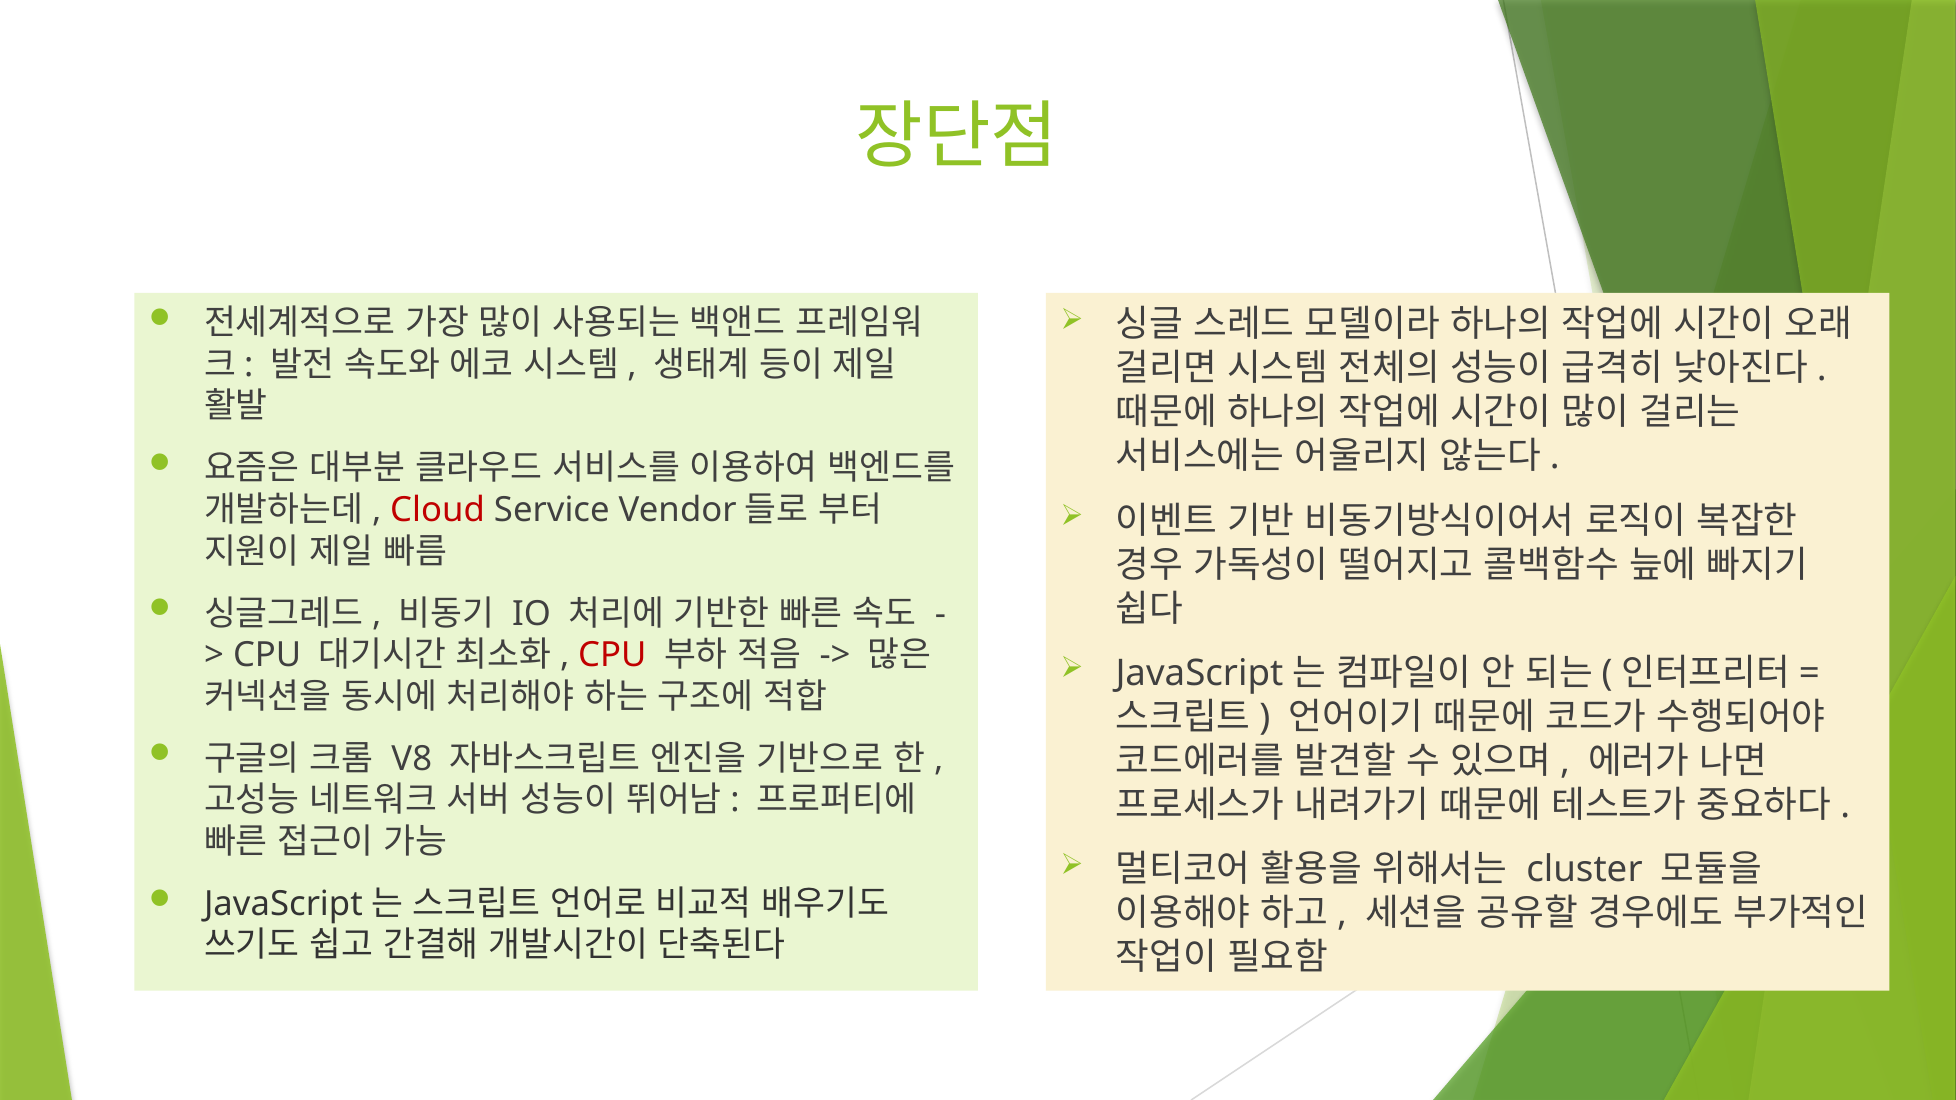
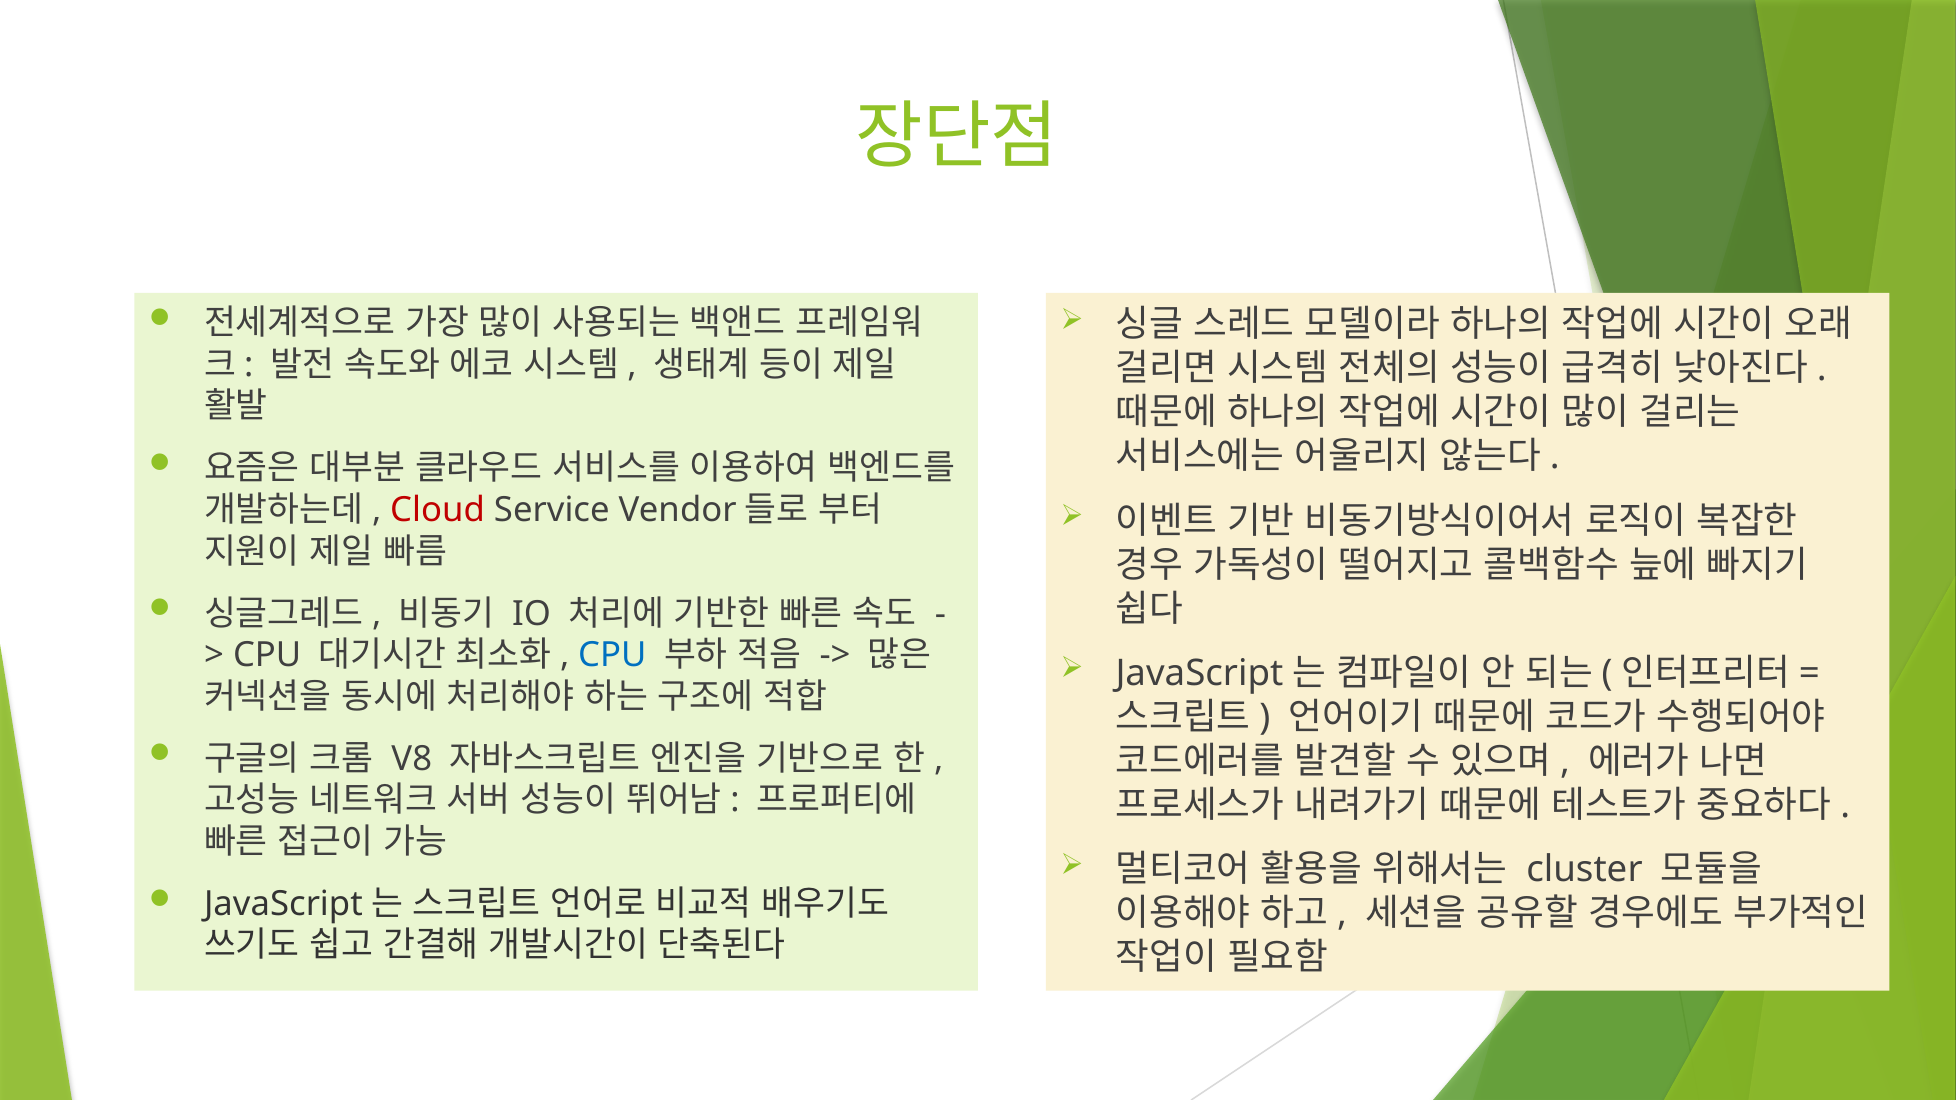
CPU at (612, 655) colour: red -> blue
